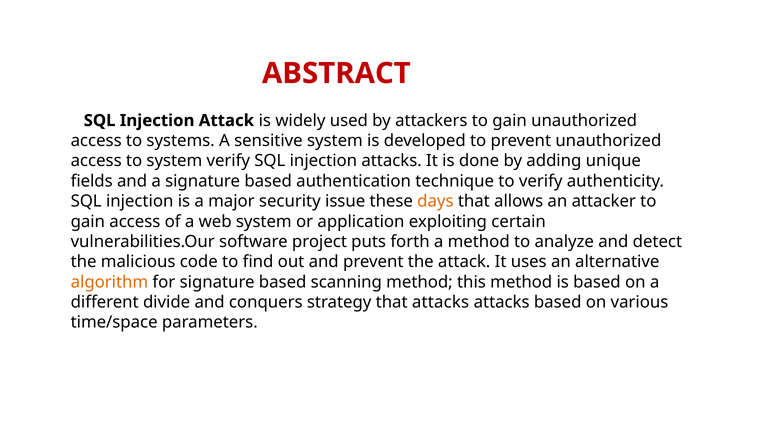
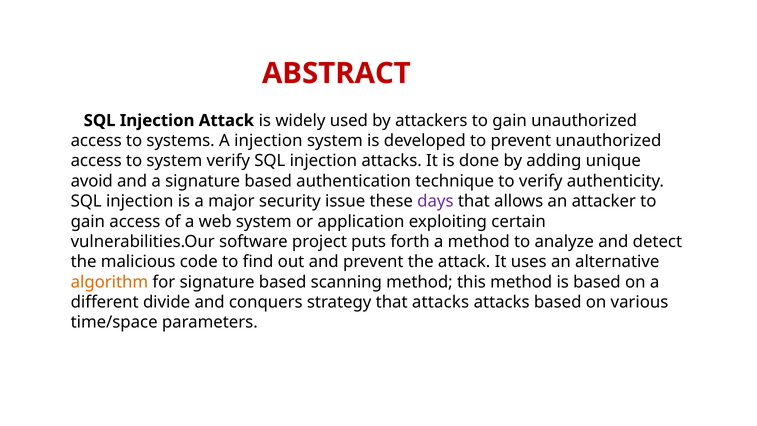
A sensitive: sensitive -> injection
fields: fields -> avoid
days colour: orange -> purple
